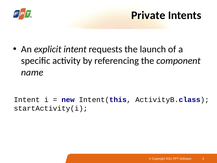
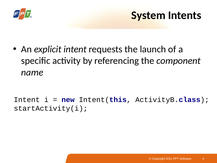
Private: Private -> System
